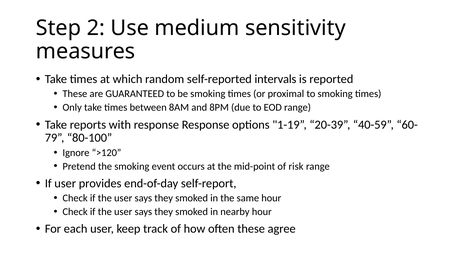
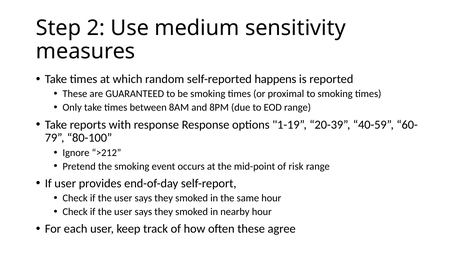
intervals: intervals -> happens
>120: >120 -> >212
